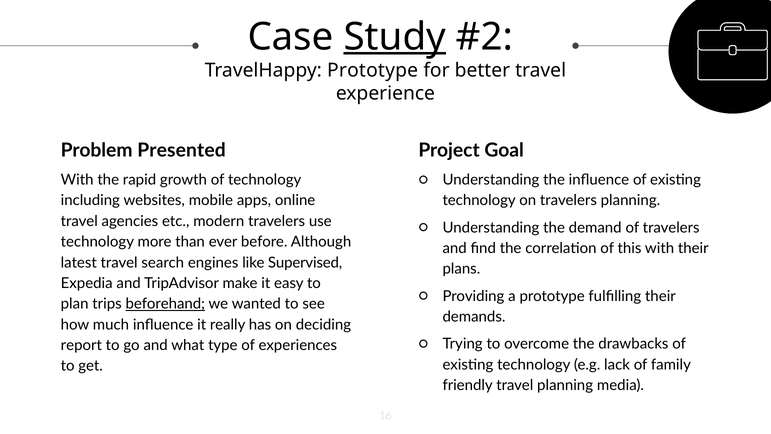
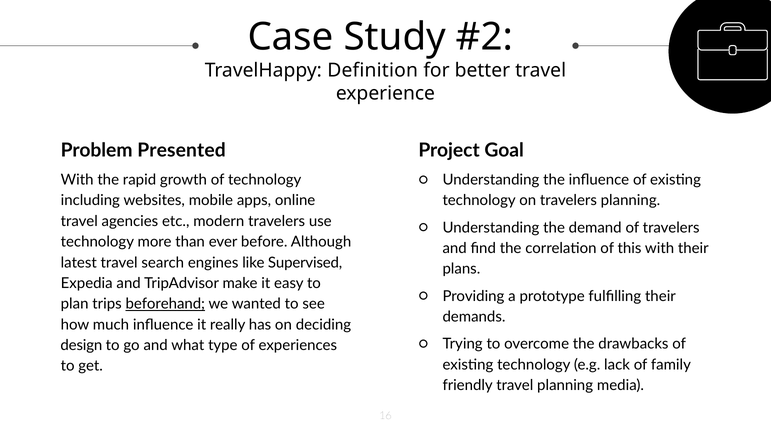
Study underline: present -> none
TravelHappy Prototype: Prototype -> Definition
report: report -> design
